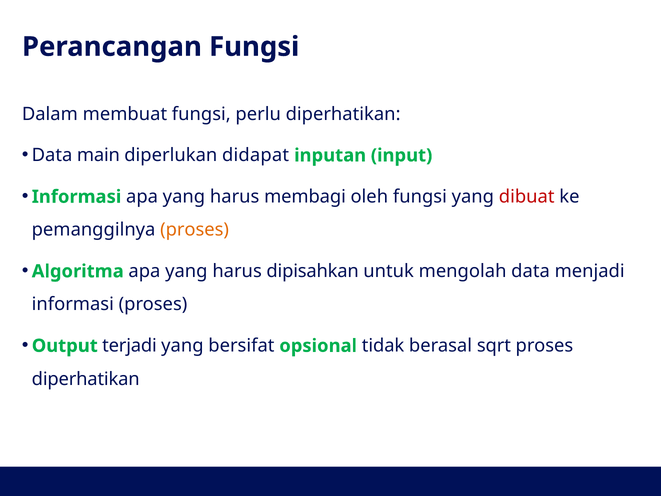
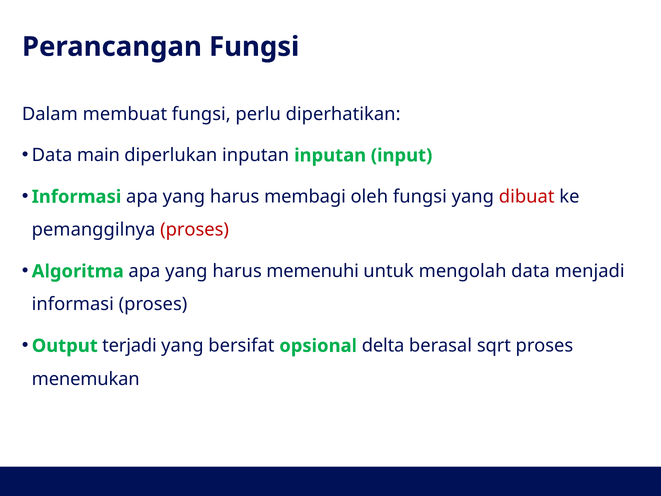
diperlukan didapat: didapat -> inputan
proses at (195, 230) colour: orange -> red
dipisahkan: dipisahkan -> memenuhi
tidak: tidak -> delta
diperhatikan at (86, 379): diperhatikan -> menemukan
